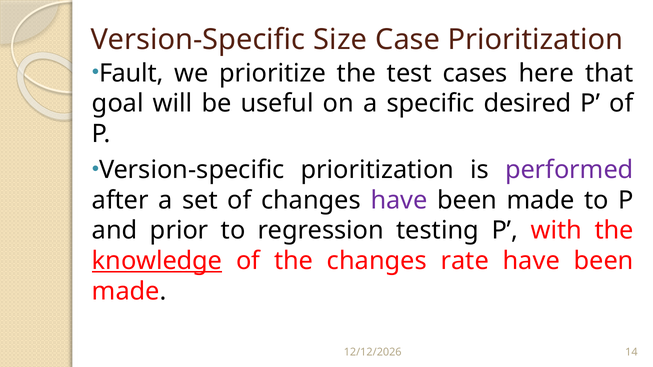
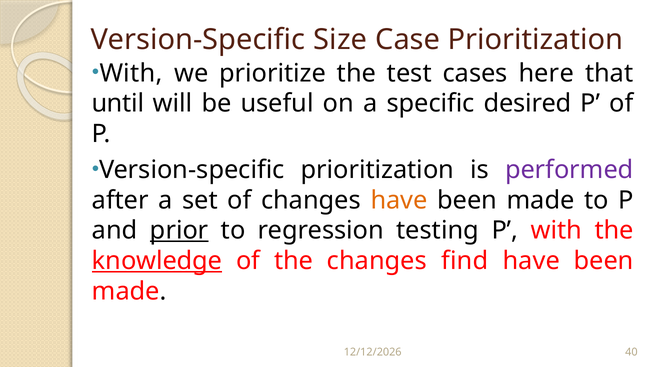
Fault at (131, 73): Fault -> With
goal: goal -> until
have at (399, 200) colour: purple -> orange
prior underline: none -> present
rate: rate -> find
14: 14 -> 40
